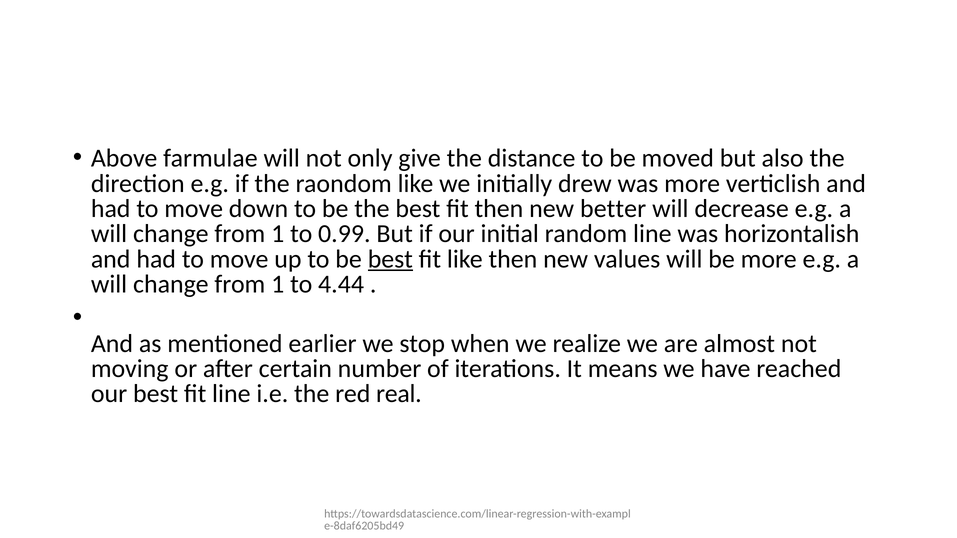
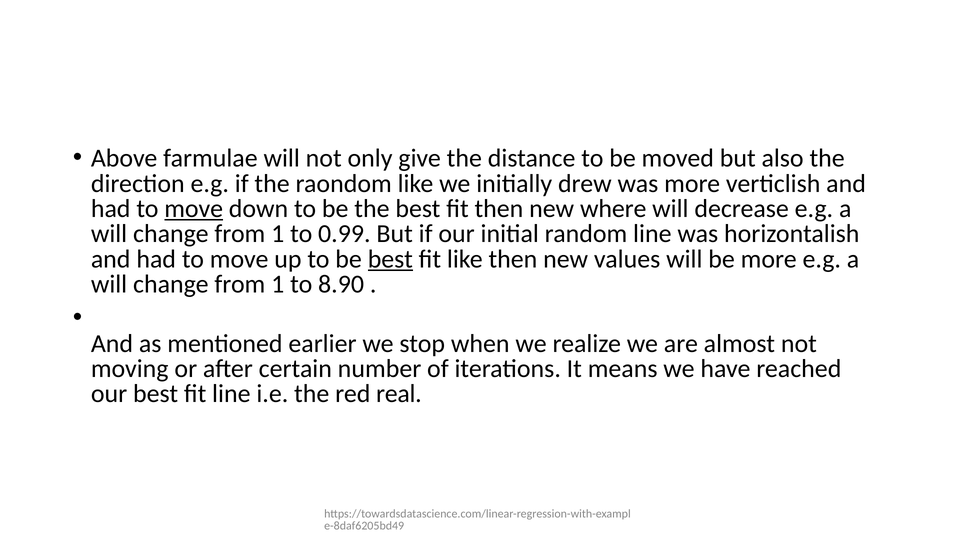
move at (194, 209) underline: none -> present
better: better -> where
4.44: 4.44 -> 8.90
